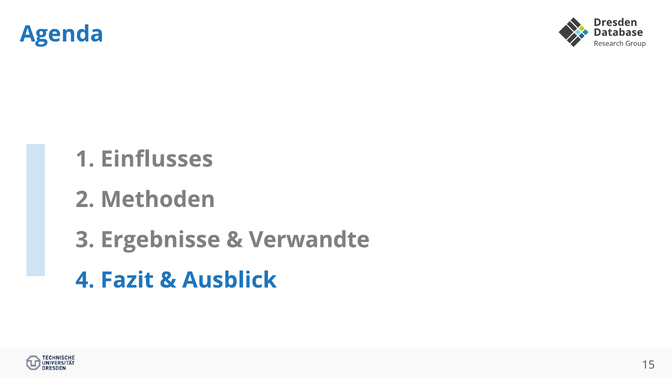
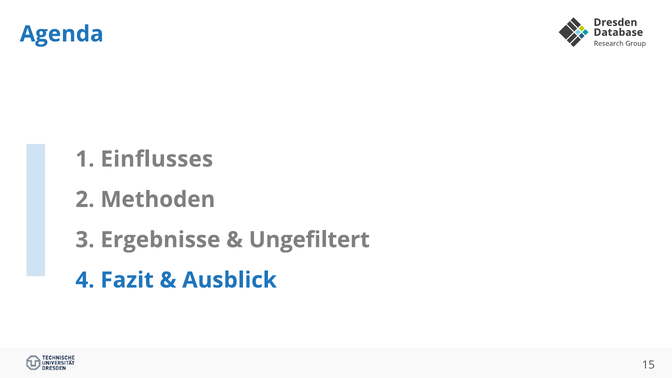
Verwandte: Verwandte -> Ungefiltert
